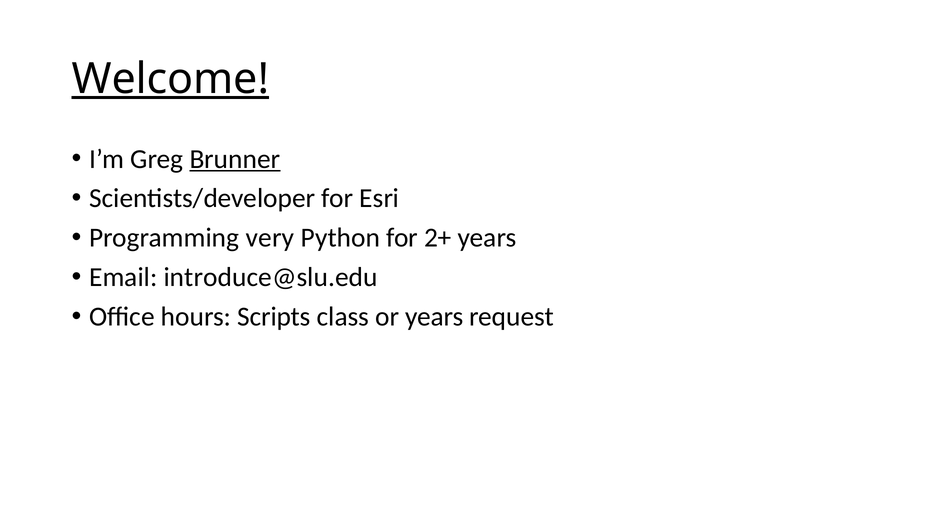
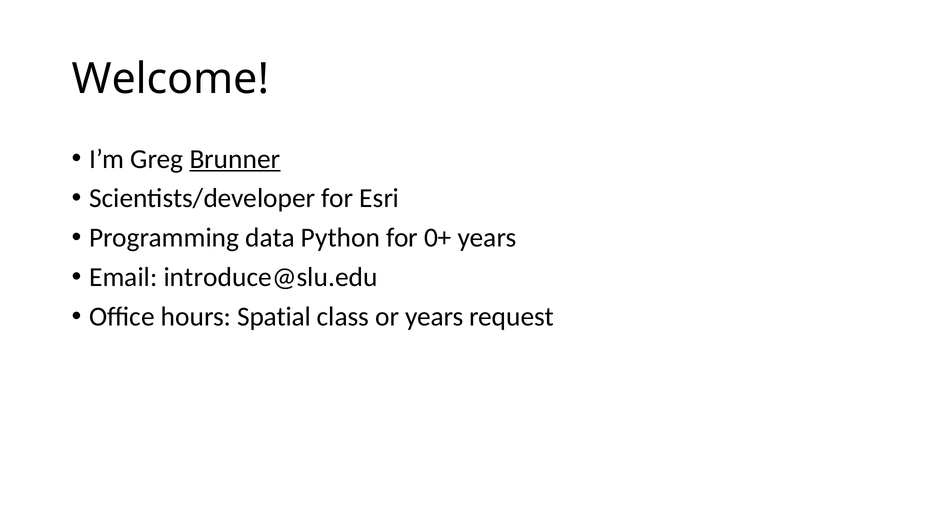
Welcome underline: present -> none
very: very -> data
2+: 2+ -> 0+
Scripts: Scripts -> Spatial
